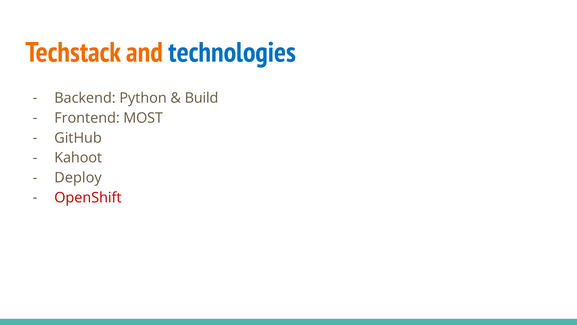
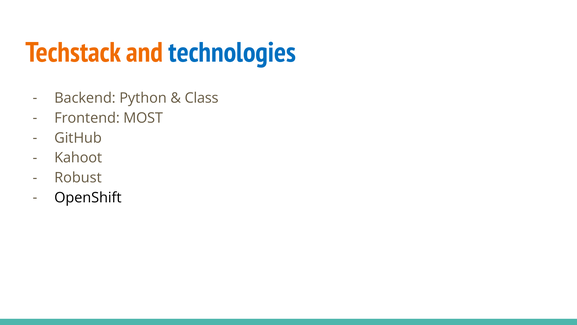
Build: Build -> Class
Deploy: Deploy -> Robust
OpenShift colour: red -> black
